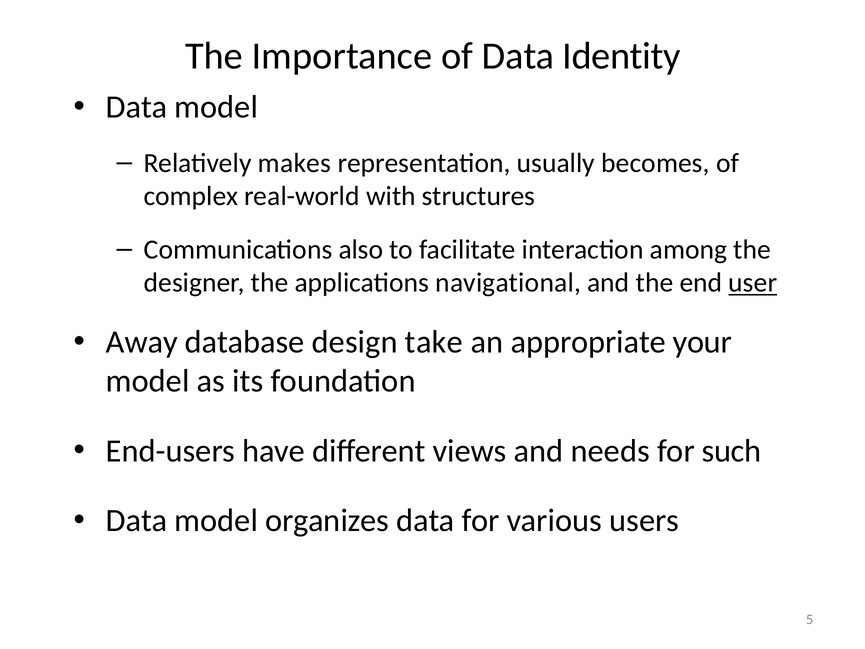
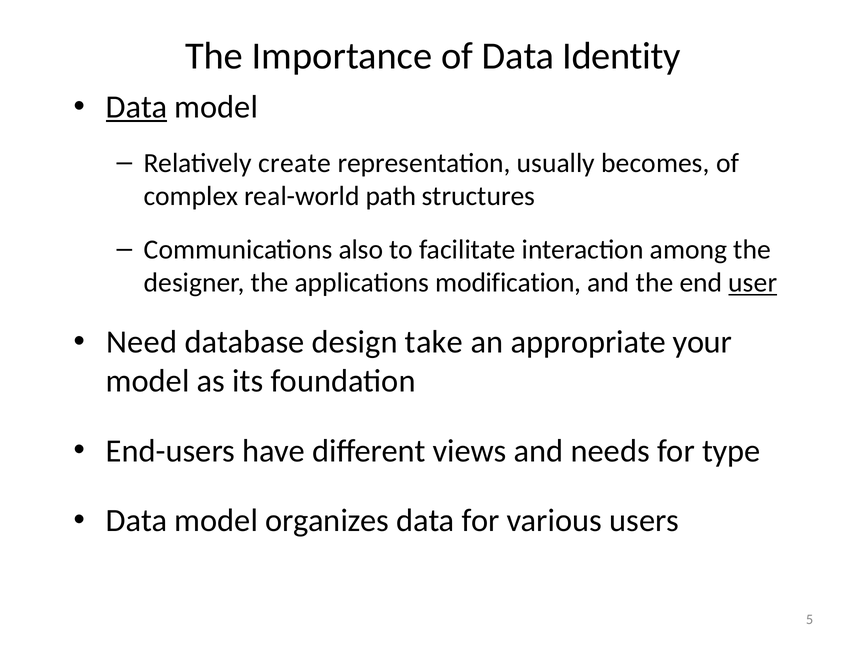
Data at (137, 107) underline: none -> present
makes: makes -> create
with: with -> path
navigational: navigational -> modification
Away: Away -> Need
such: such -> type
